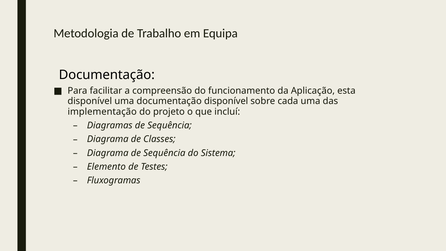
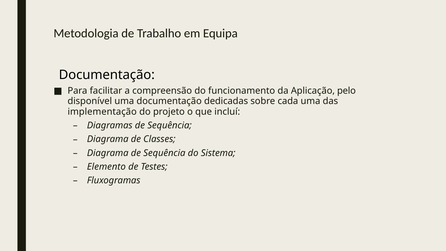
esta: esta -> pelo
documentação disponível: disponível -> dedicadas
